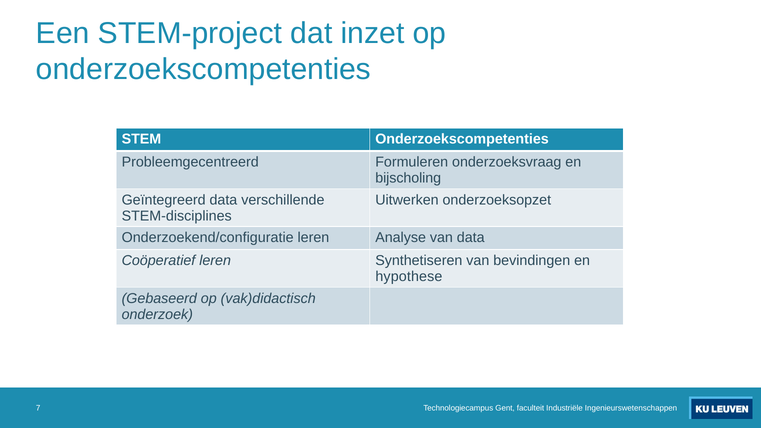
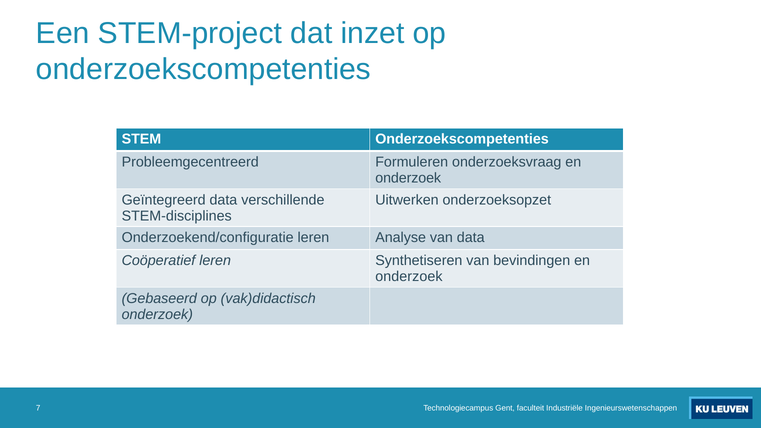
bijscholing at (408, 178): bijscholing -> onderzoek
hypothese at (409, 277): hypothese -> onderzoek
